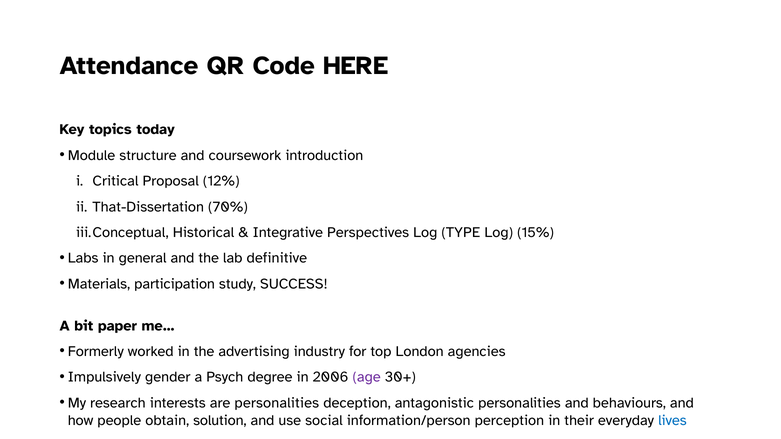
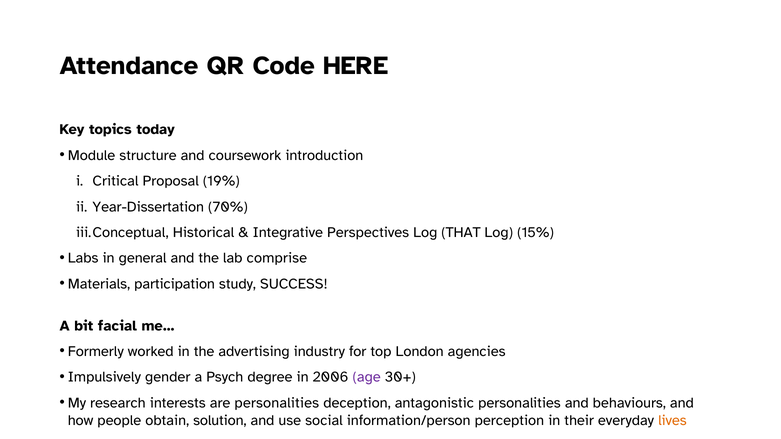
12%: 12% -> 19%
That-Dissertation: That-Dissertation -> Year-Dissertation
Log TYPE: TYPE -> THAT
definitive: definitive -> comprise
paper: paper -> facial
lives colour: blue -> orange
